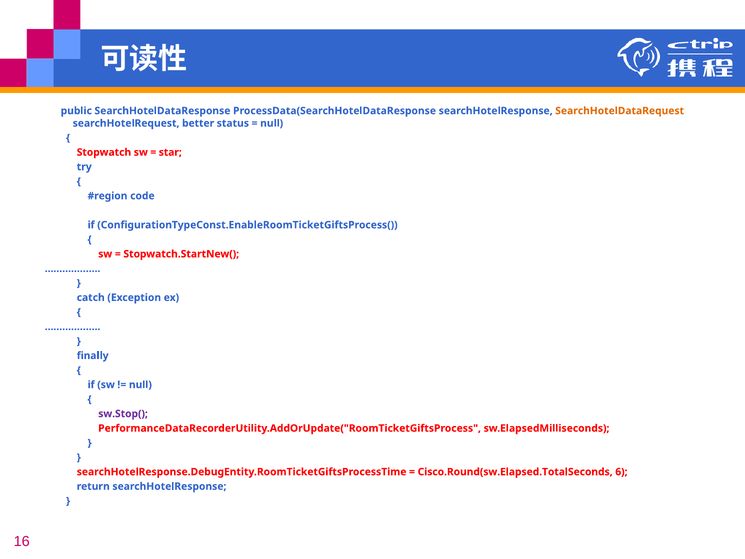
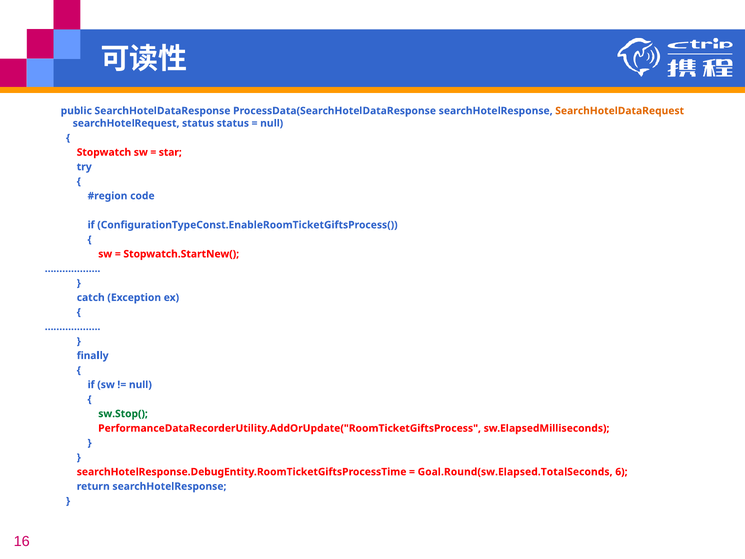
searchHotelRequest better: better -> status
sw.Stop( colour: purple -> green
Cisco.Round(sw.Elapsed.TotalSeconds: Cisco.Round(sw.Elapsed.TotalSeconds -> Goal.Round(sw.Elapsed.TotalSeconds
